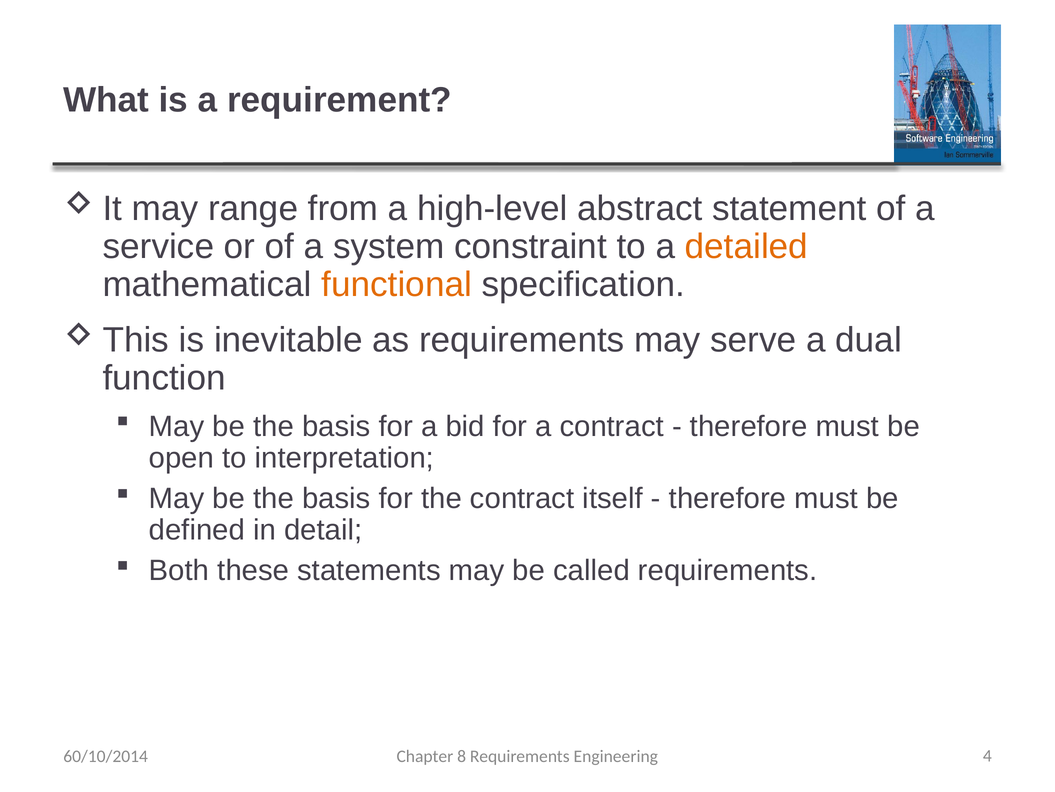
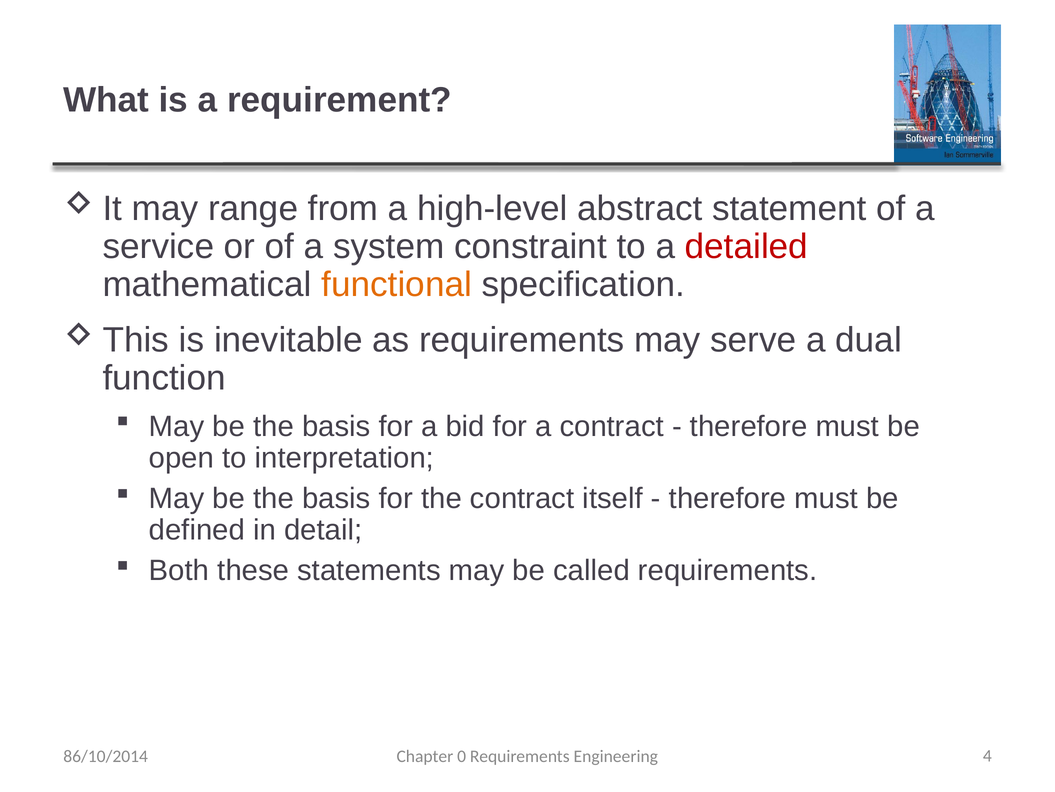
detailed colour: orange -> red
60/10/2014: 60/10/2014 -> 86/10/2014
8: 8 -> 0
